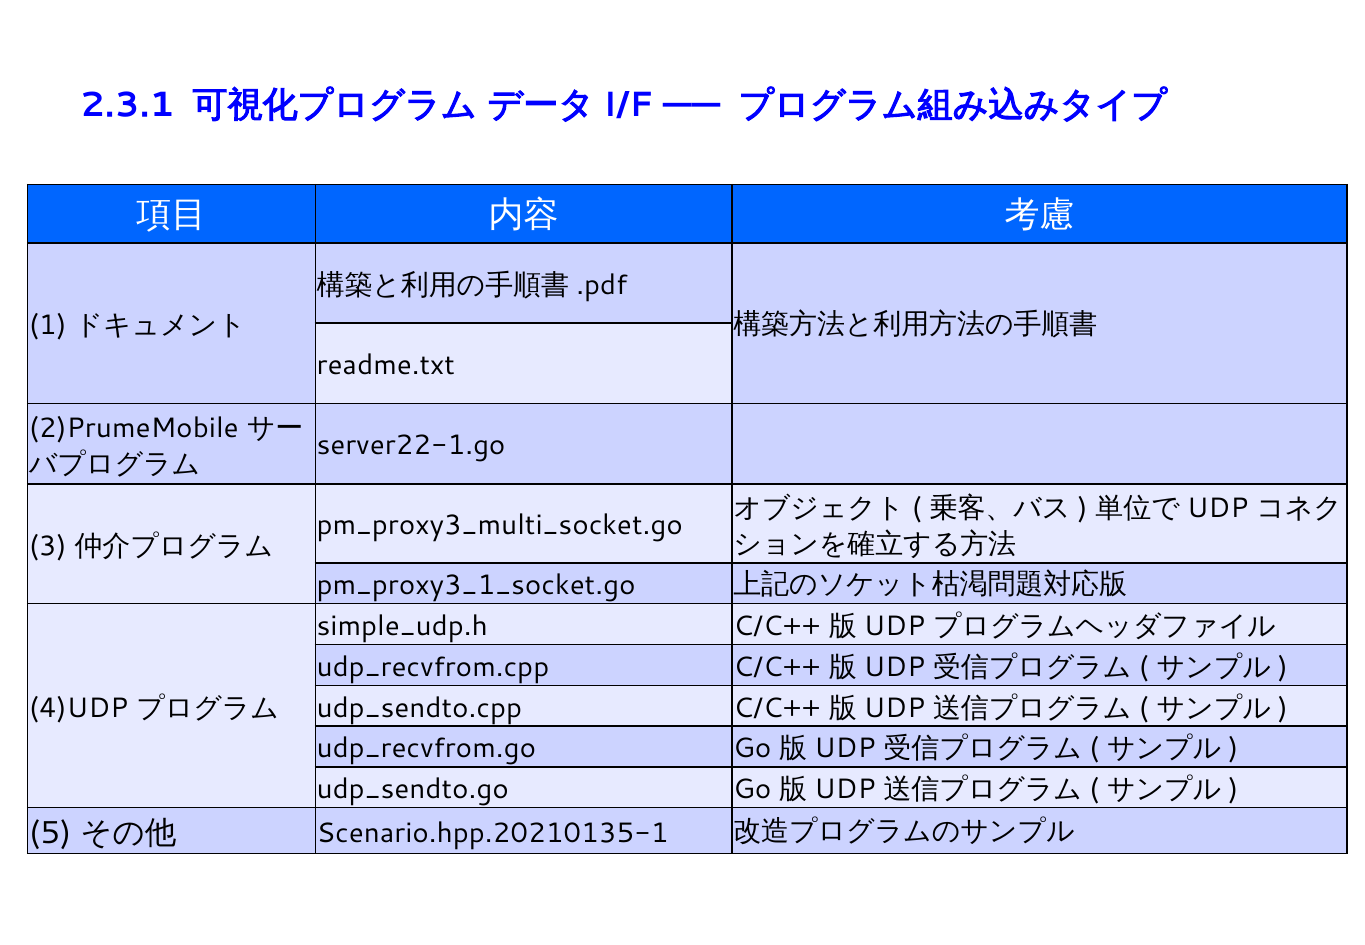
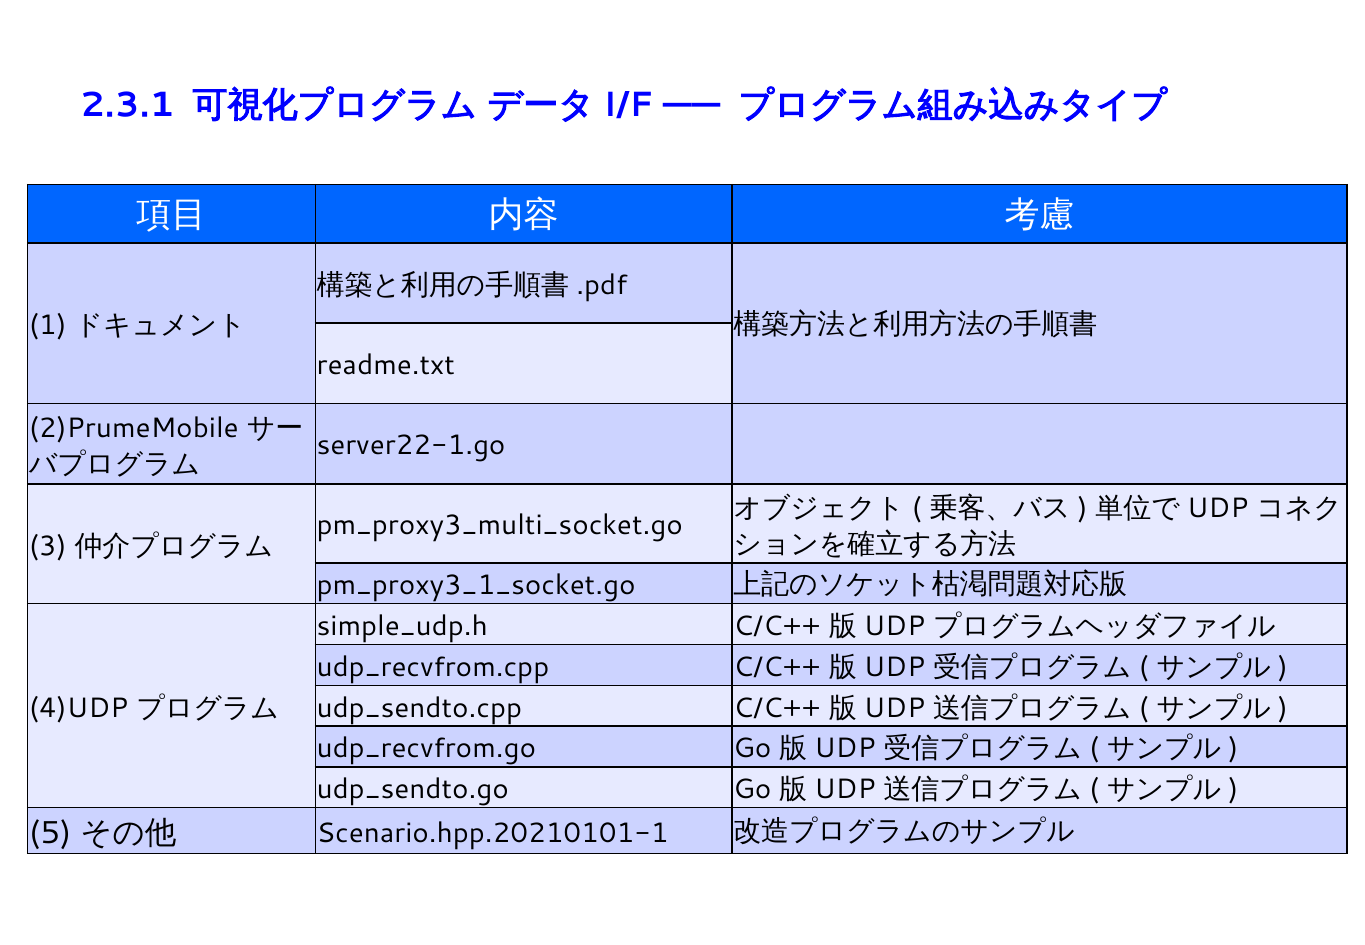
Scenario.hpp.20210135-1: Scenario.hpp.20210135-1 -> Scenario.hpp.20210101-1
